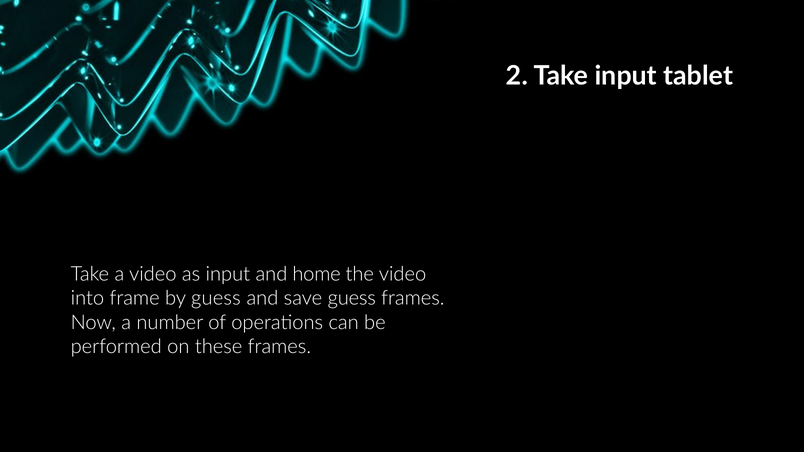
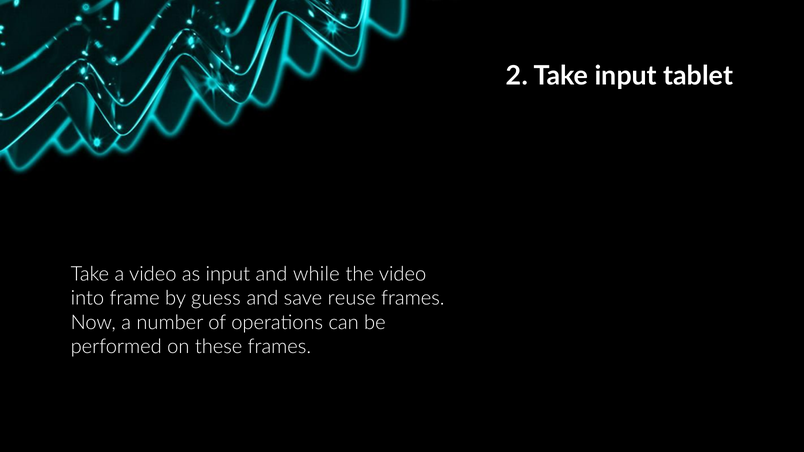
home: home -> while
save guess: guess -> reuse
